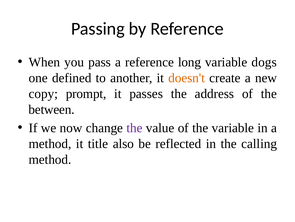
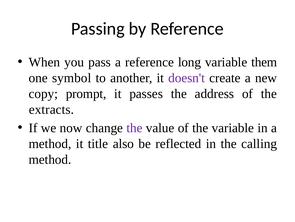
dogs: dogs -> them
defined: defined -> symbol
doesn't colour: orange -> purple
between: between -> extracts
